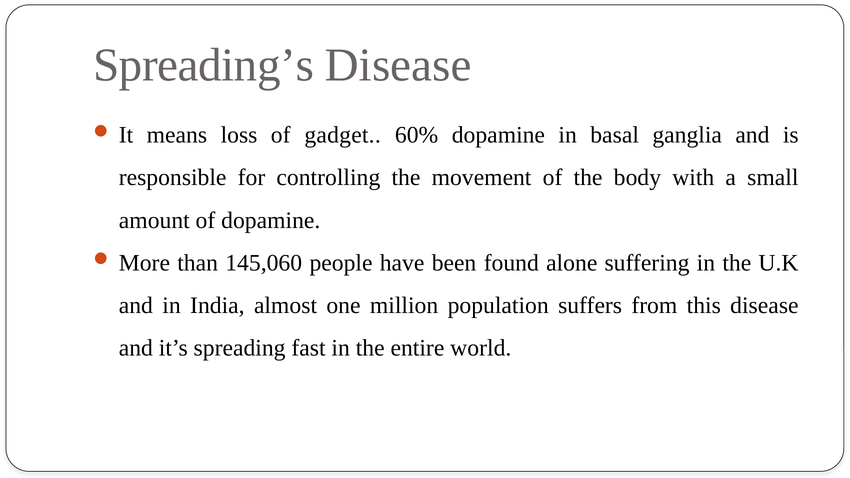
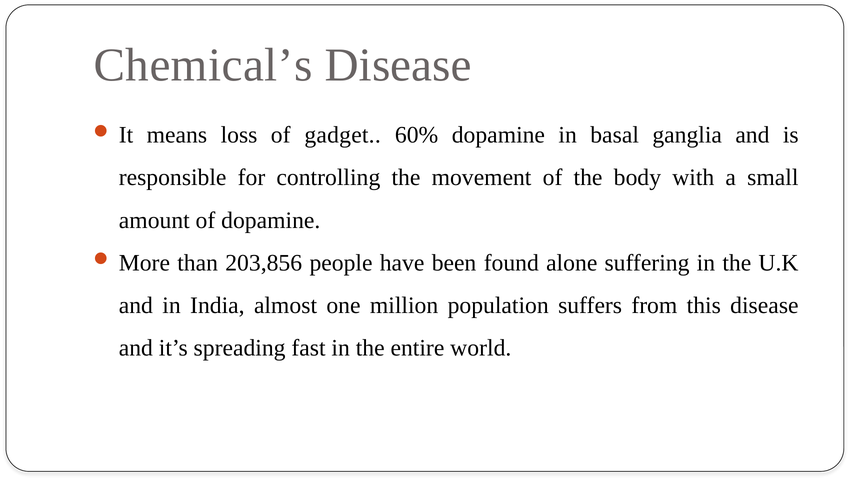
Spreading’s: Spreading’s -> Chemical’s
145,060: 145,060 -> 203,856
